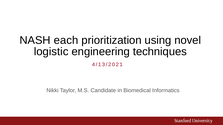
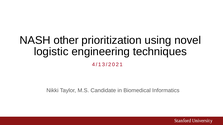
each: each -> other
